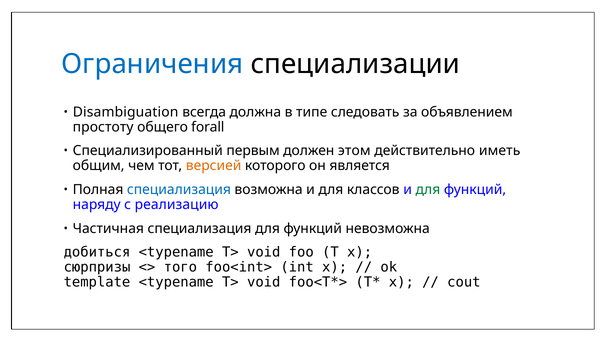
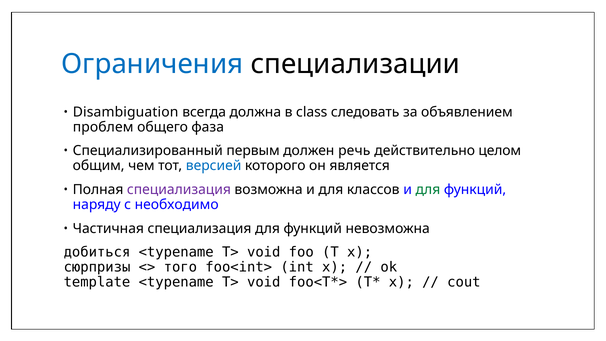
типе: типе -> сlass
простоту: простоту -> проблем
forall: forall -> фаза
этом: этом -> речь
иметь: иметь -> целом
версией colour: orange -> blue
специализация at (179, 190) colour: blue -> purple
реализацию: реализацию -> необходимо
